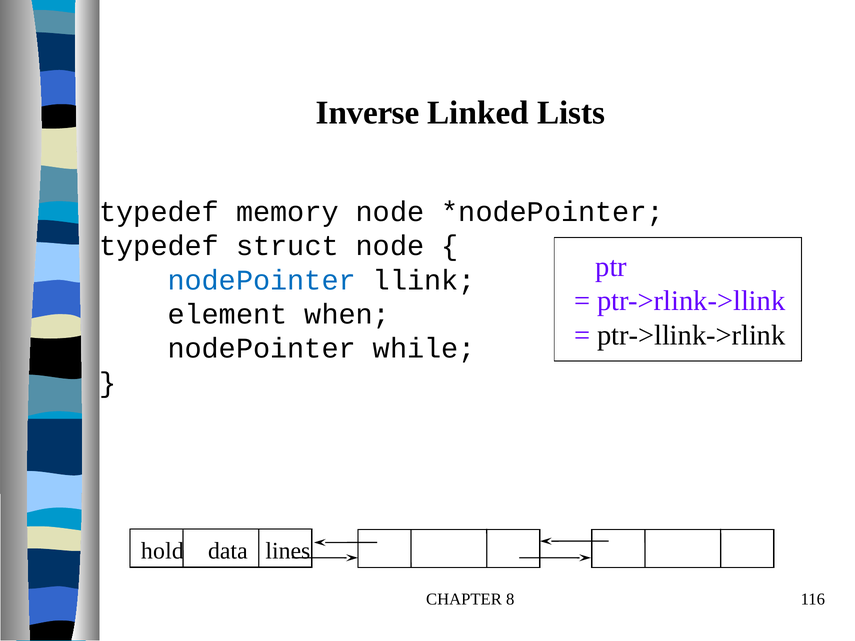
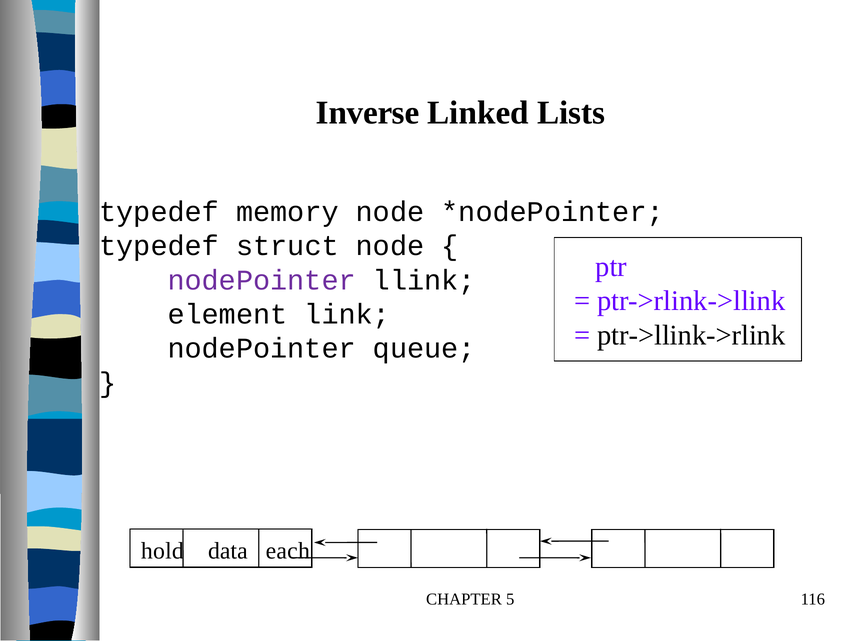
nodePointer at (262, 280) colour: blue -> purple
when: when -> link
while: while -> queue
lines: lines -> each
8: 8 -> 5
